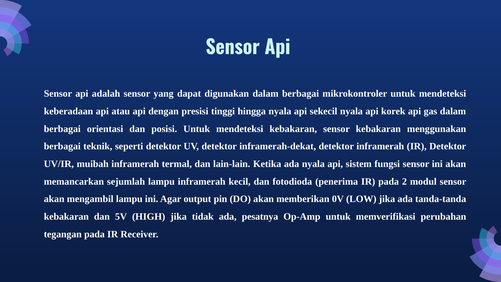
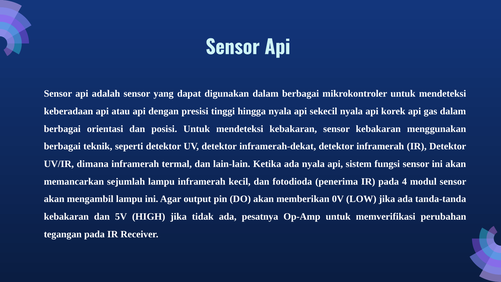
muibah: muibah -> dimana
2: 2 -> 4
